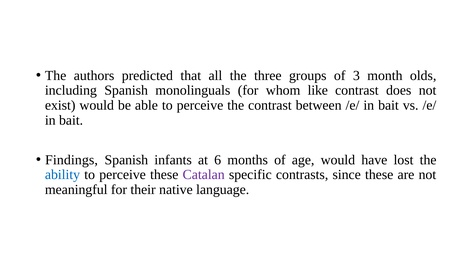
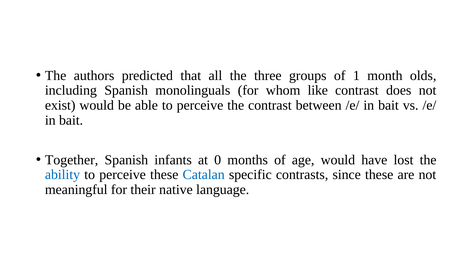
3: 3 -> 1
Findings: Findings -> Together
6: 6 -> 0
Catalan colour: purple -> blue
